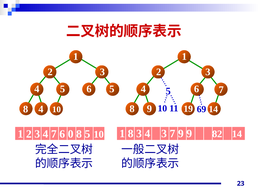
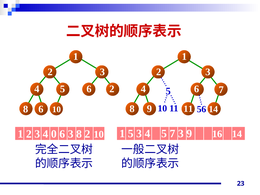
6 5: 5 -> 2
9 19: 19 -> 11
69: 69 -> 56
8 4: 4 -> 6
1 8: 8 -> 5
4 3: 3 -> 5
7 9: 9 -> 3
82: 82 -> 16
4 7: 7 -> 0
6 0: 0 -> 3
8 5: 5 -> 2
